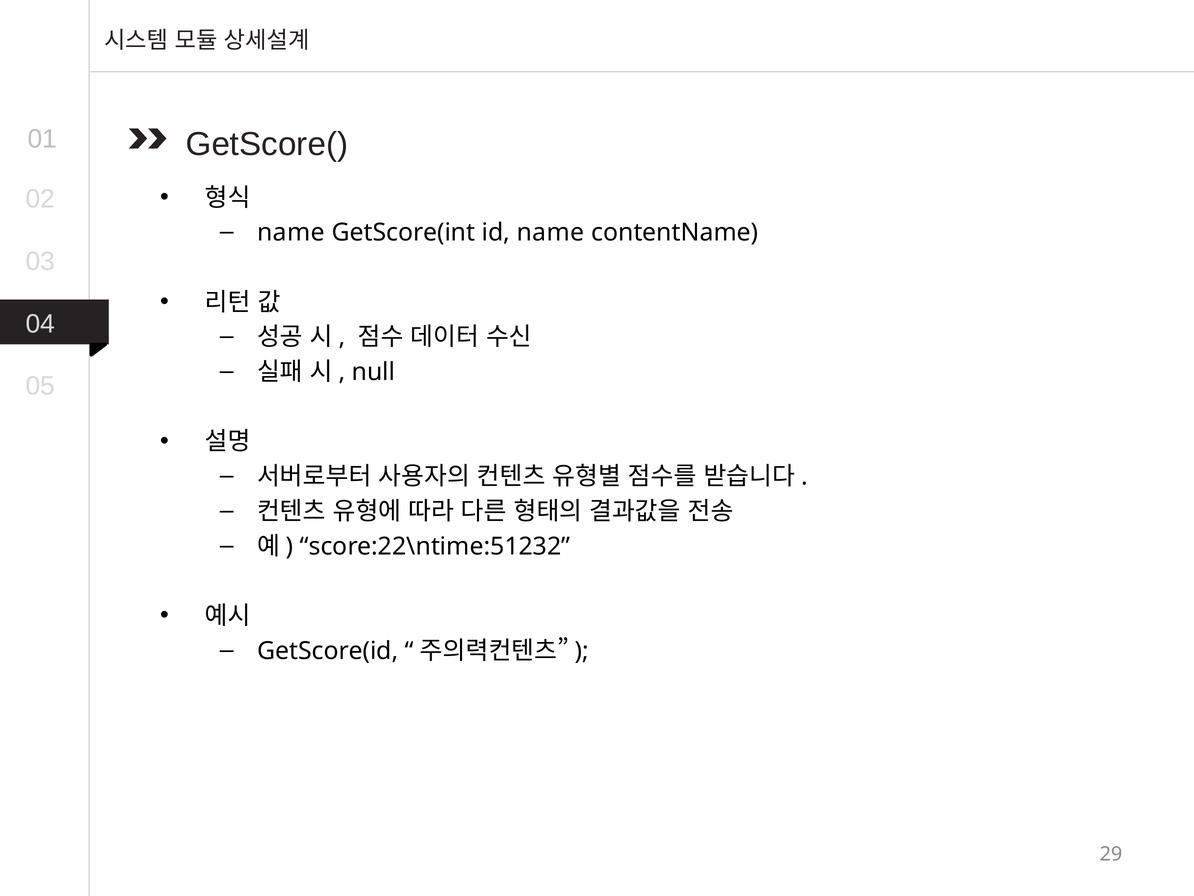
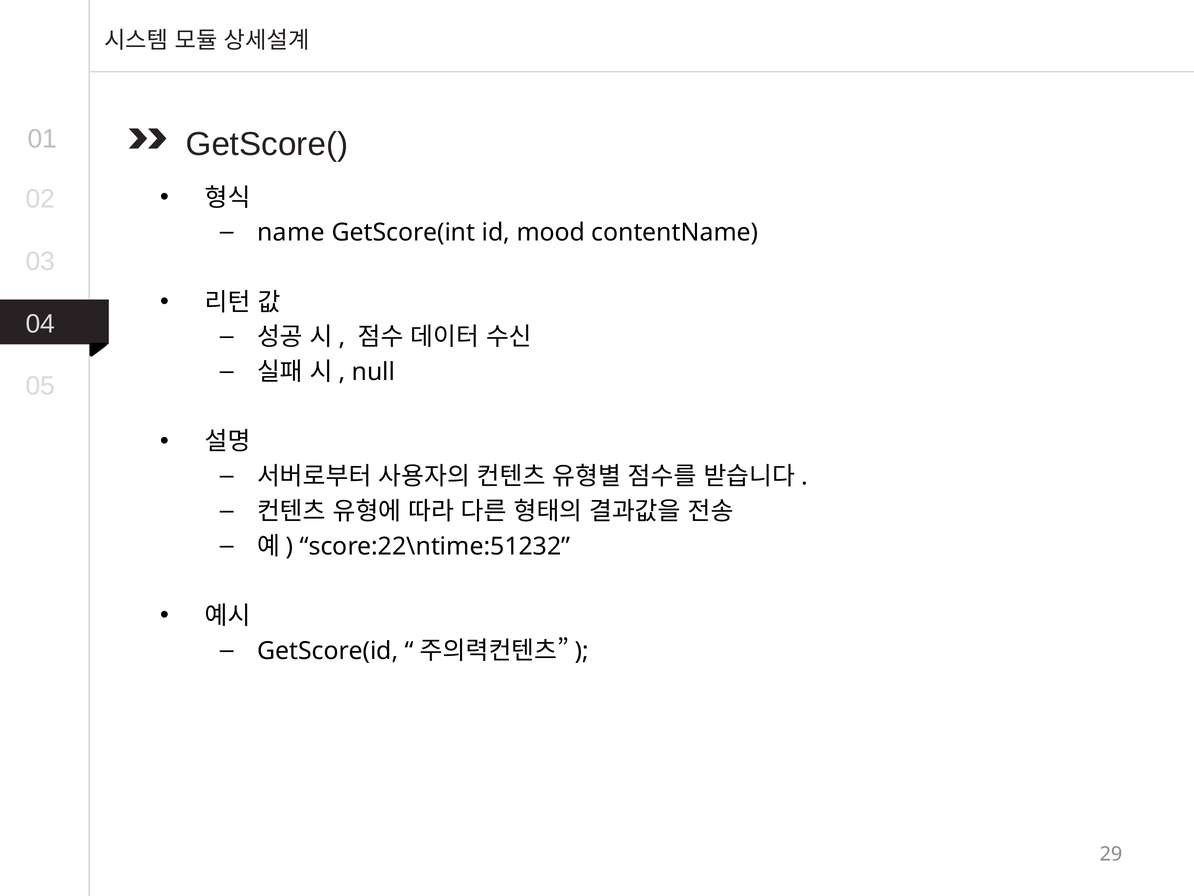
id name: name -> mood
